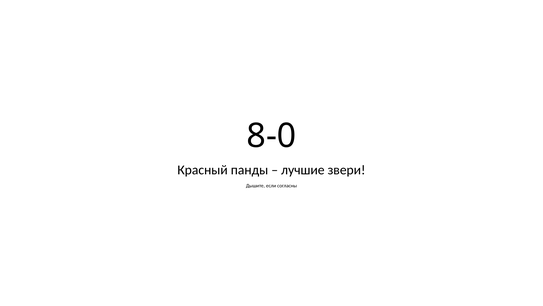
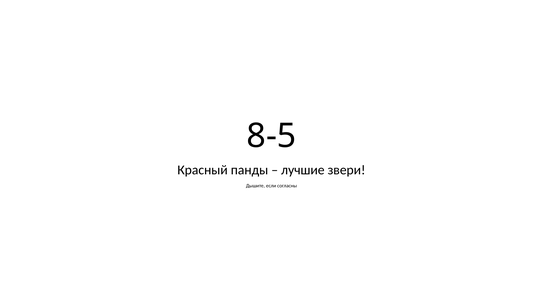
8-0: 8-0 -> 8-5
